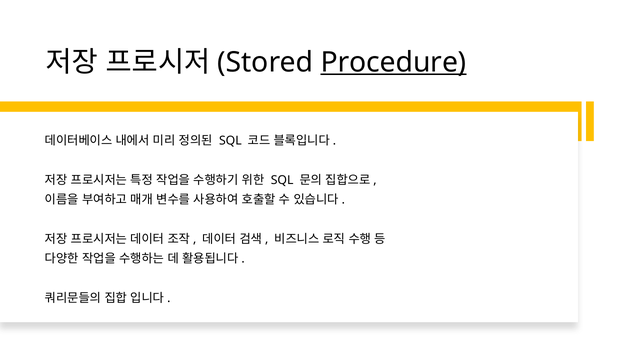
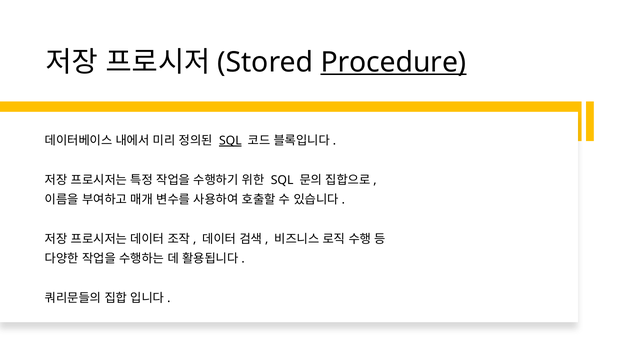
SQL at (230, 141) underline: none -> present
